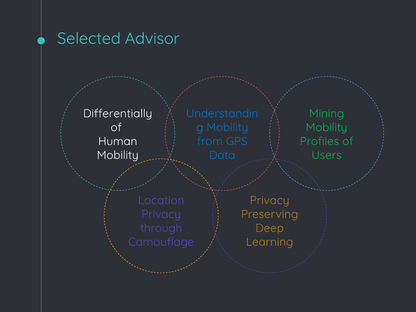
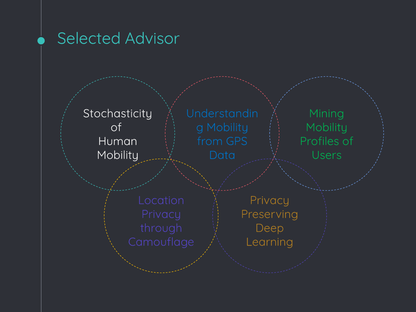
Differentially: Differentially -> Stochasticity
